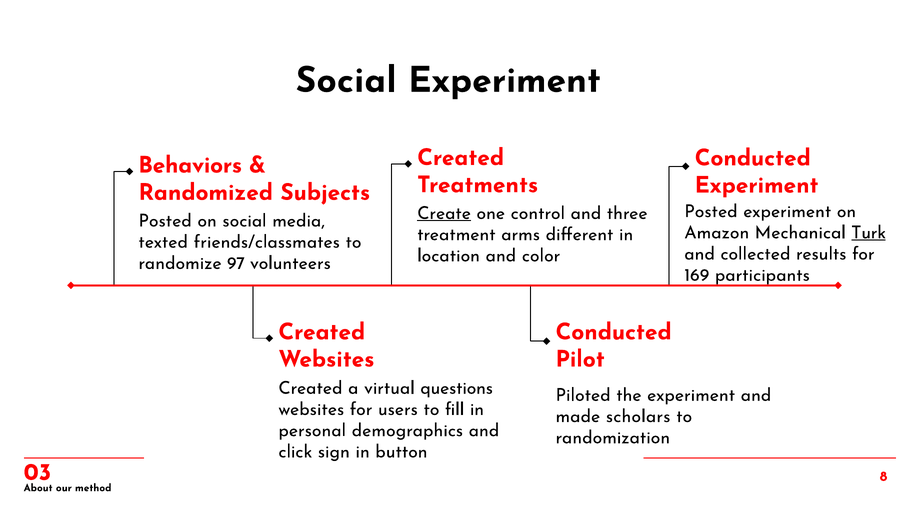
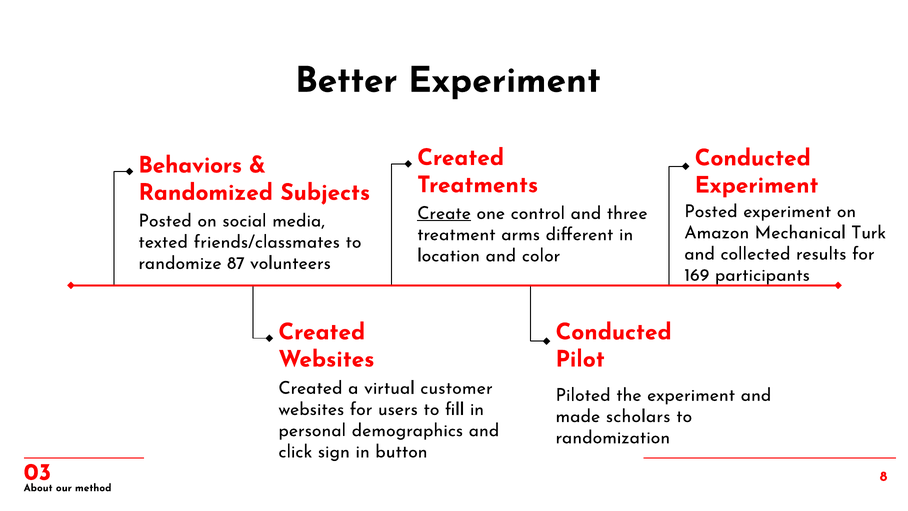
Social at (346, 80): Social -> Better
Turk underline: present -> none
97: 97 -> 87
questions: questions -> customer
